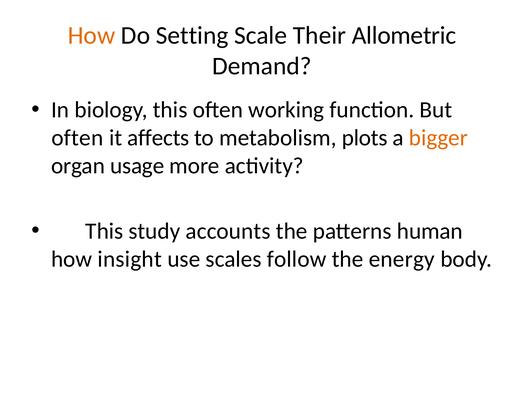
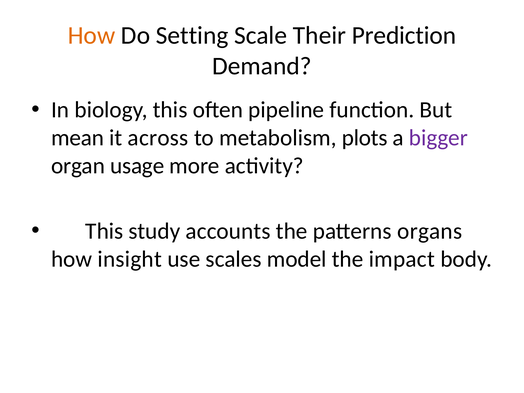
Allometric: Allometric -> Prediction
working: working -> pipeline
often at (77, 138): often -> mean
affects: affects -> across
bigger colour: orange -> purple
human: human -> organs
follow: follow -> model
energy: energy -> impact
